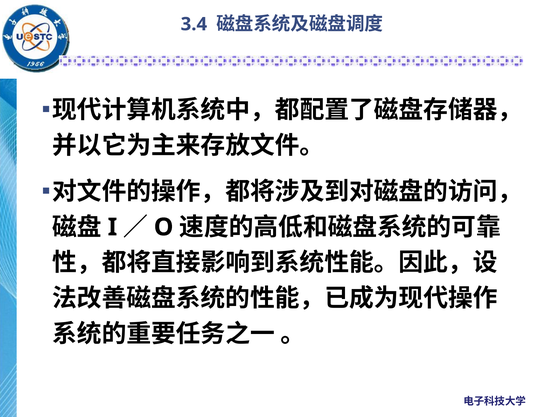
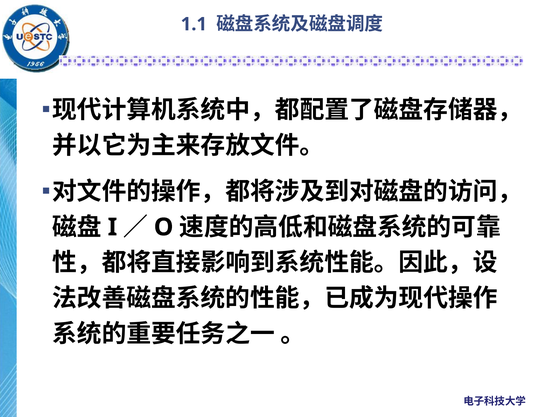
3.4: 3.4 -> 1.1
